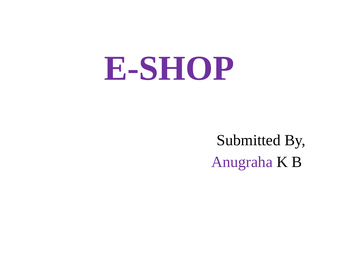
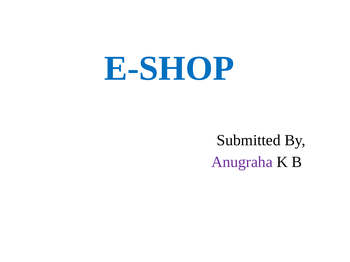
E-SHOP colour: purple -> blue
